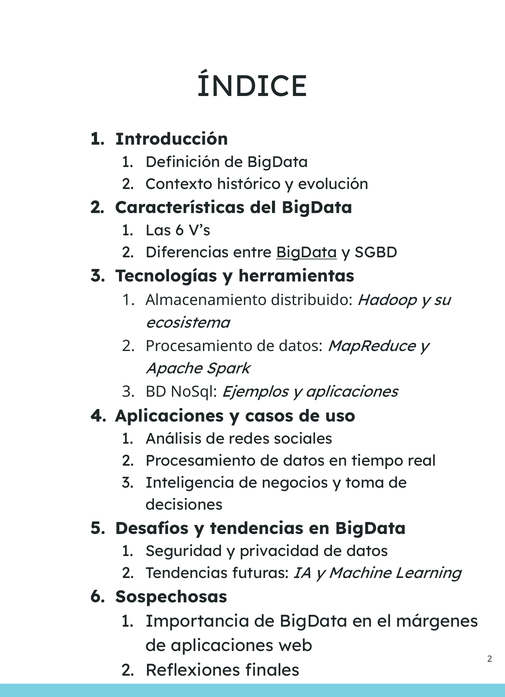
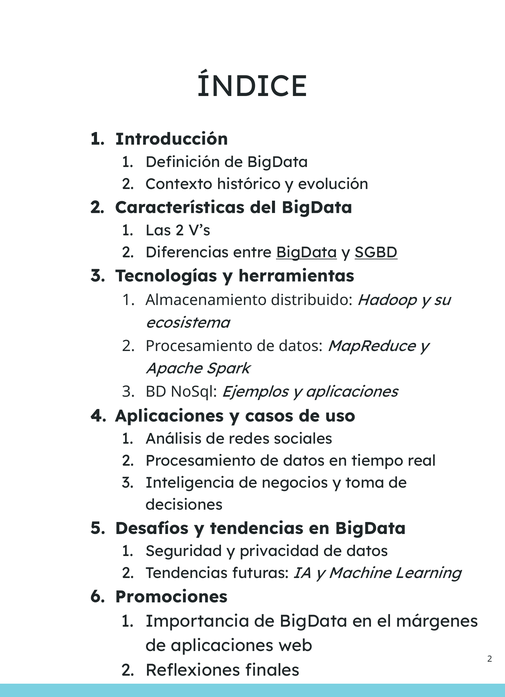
Las 6: 6 -> 2
SGBD underline: none -> present
Sospechosas: Sospechosas -> Promociones
